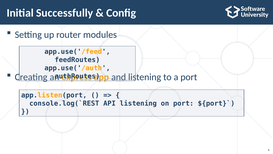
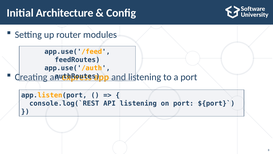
Successfully: Successfully -> Architecture
